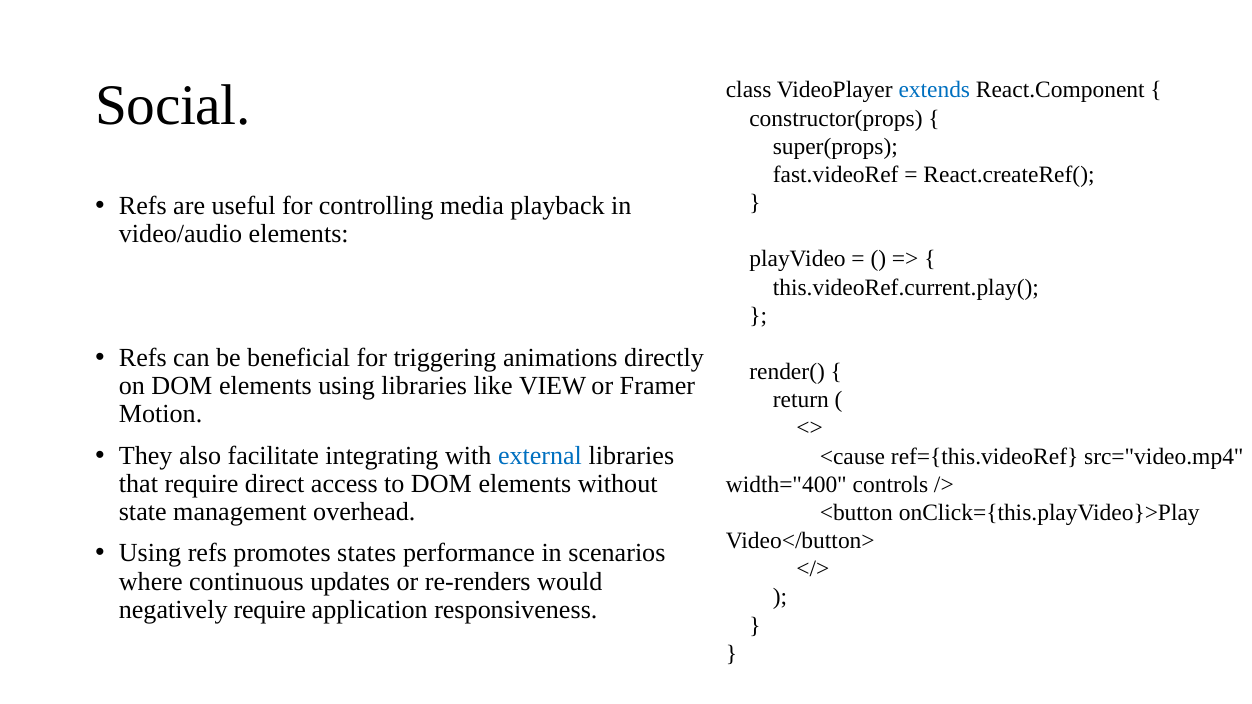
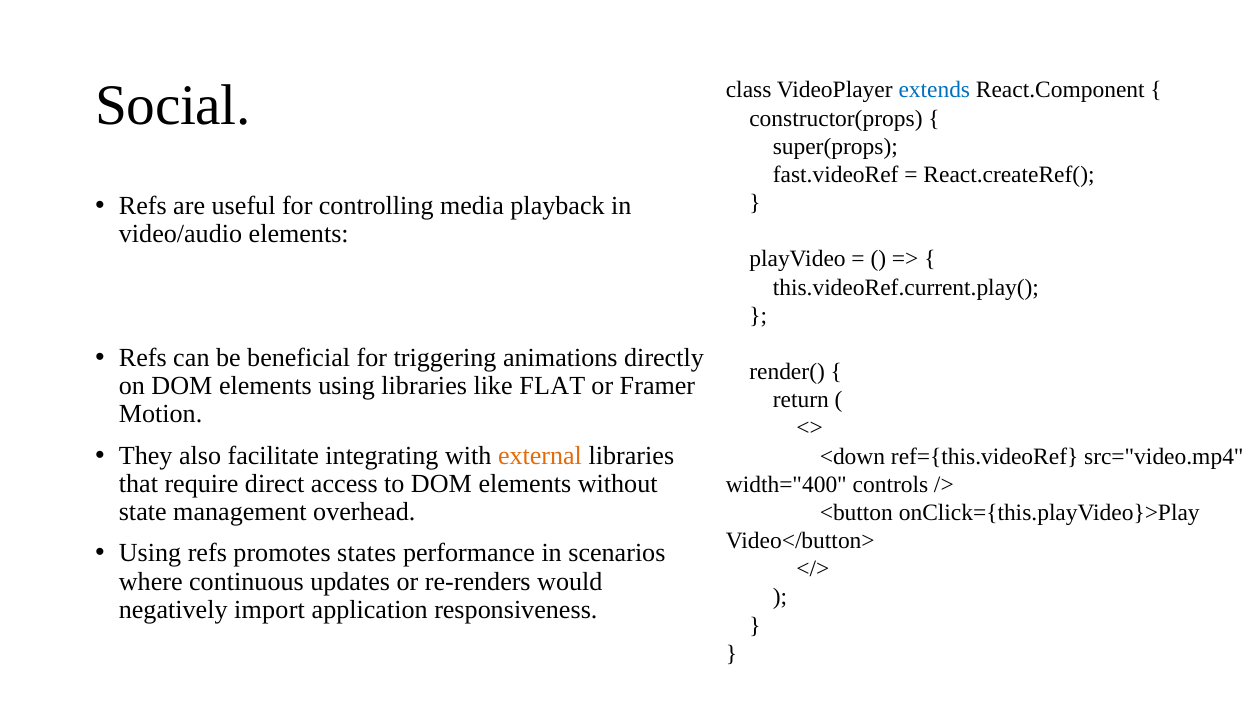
VIEW: VIEW -> FLAT
external colour: blue -> orange
<cause: <cause -> <down
negatively require: require -> import
